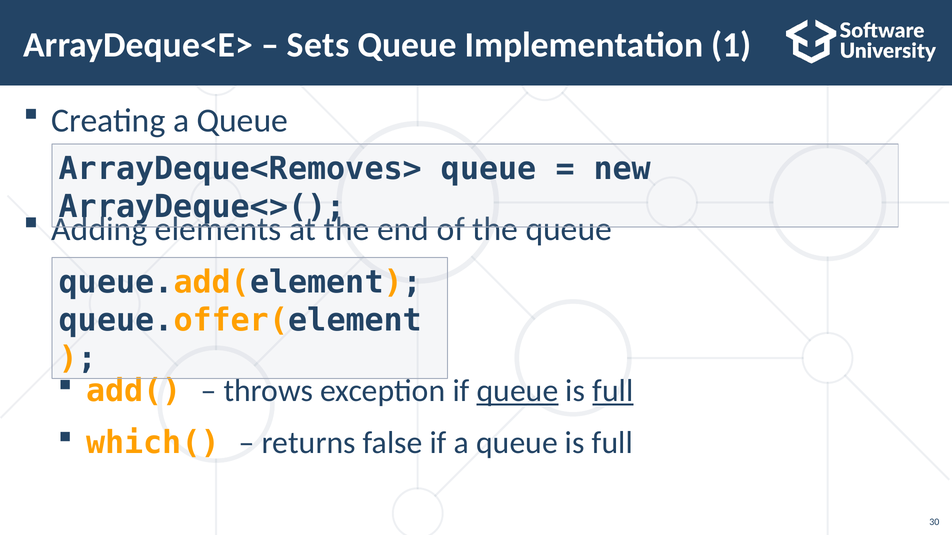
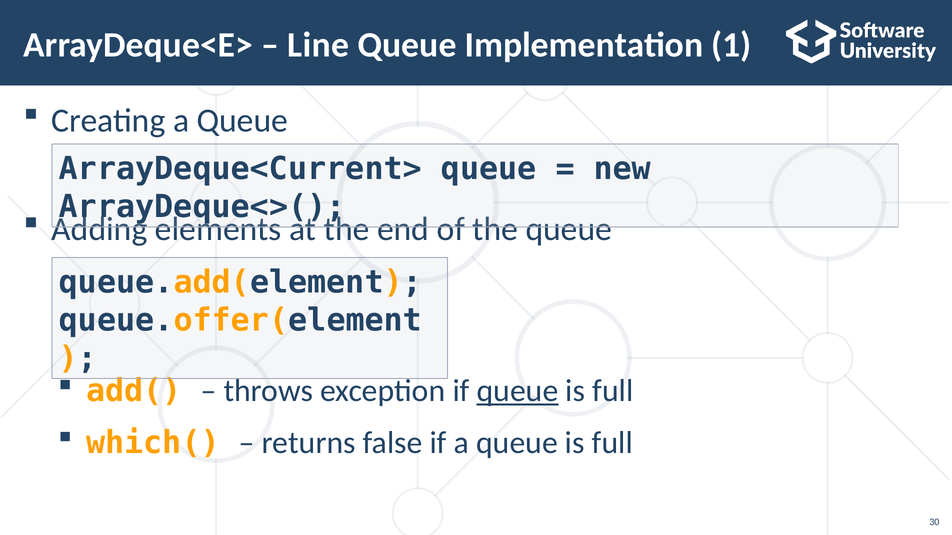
Sets: Sets -> Line
ArrayDeque<Removes>: ArrayDeque<Removes> -> ArrayDeque<Current>
full at (613, 391) underline: present -> none
